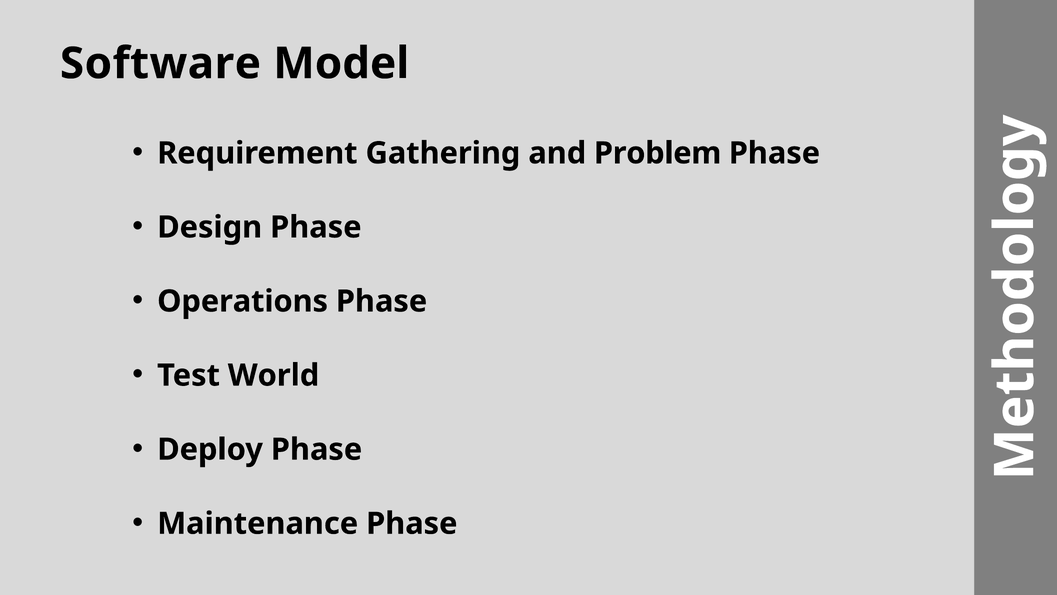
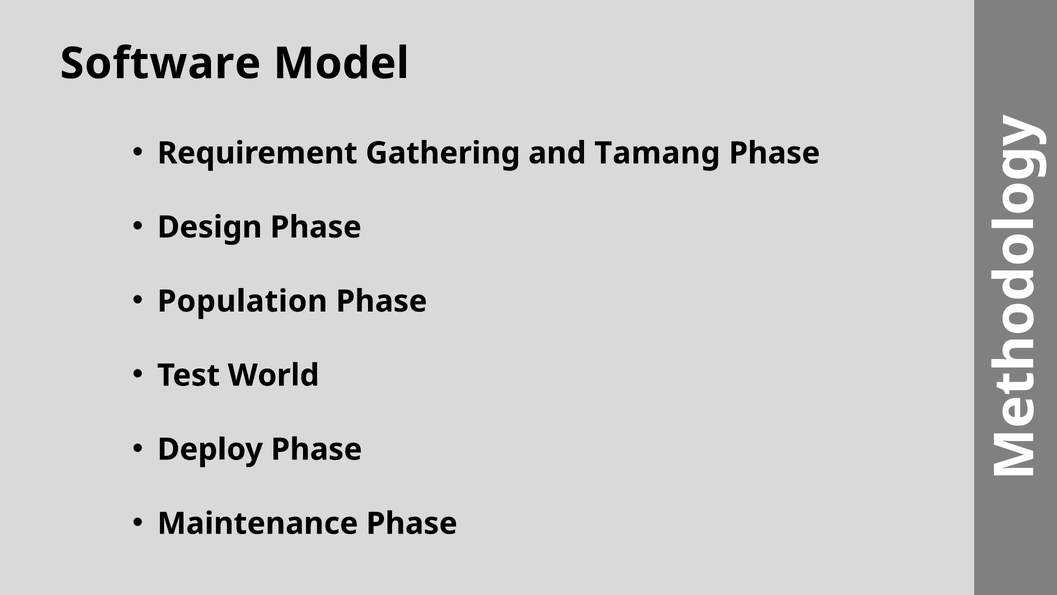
Problem: Problem -> Tamang
Operations: Operations -> Population
